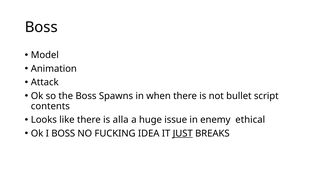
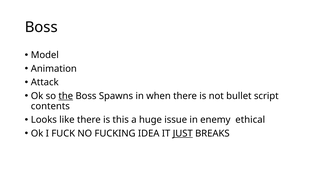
the underline: none -> present
alla: alla -> this
I BOSS: BOSS -> FUCK
